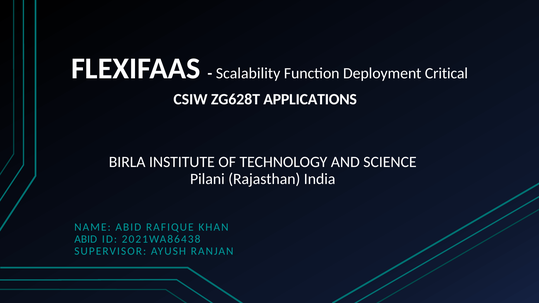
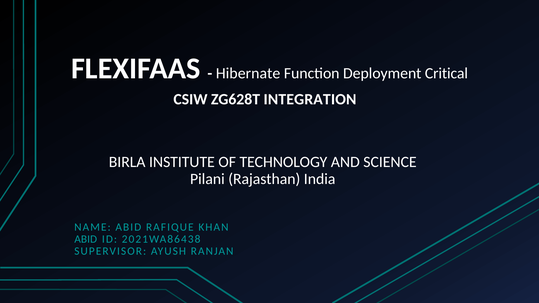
Scalability: Scalability -> Hibernate
APPLICATIONS: APPLICATIONS -> INTEGRATION
